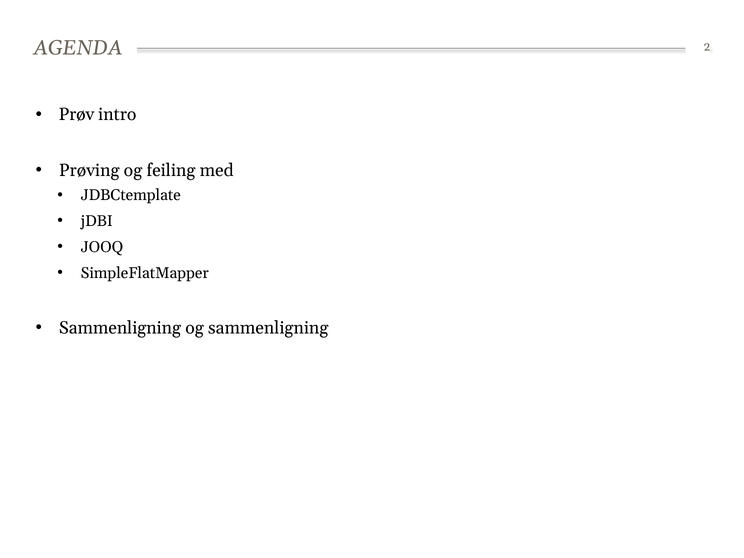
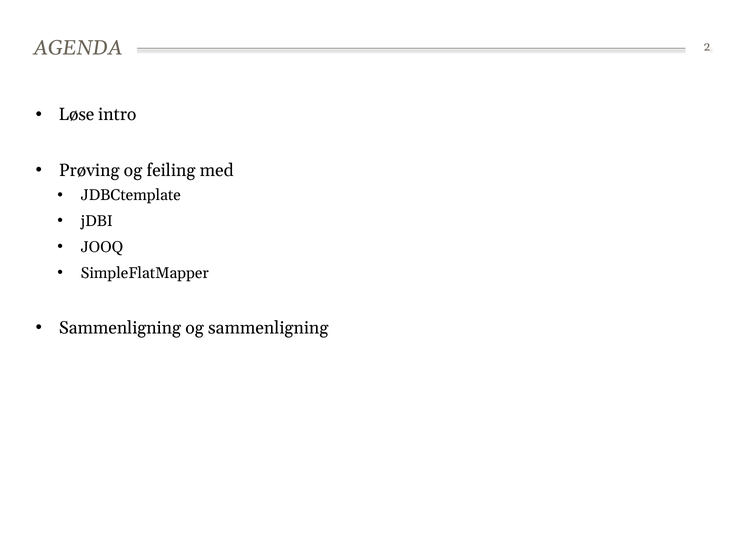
Prøv: Prøv -> Løse
